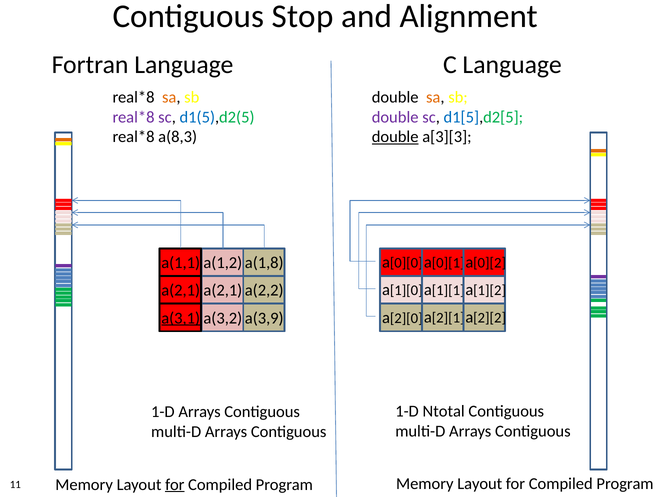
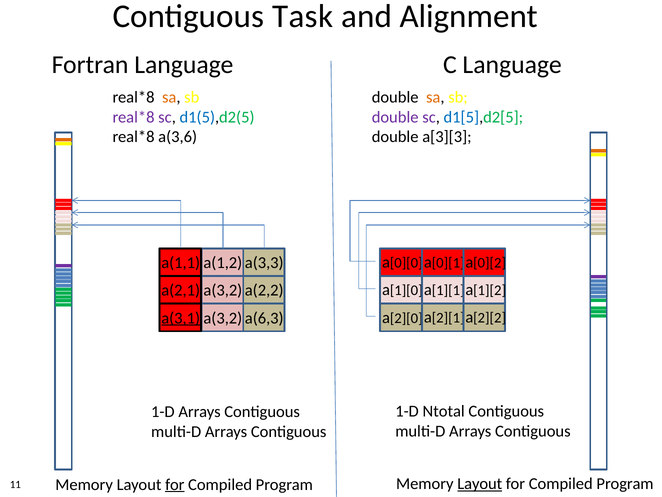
Stop: Stop -> Task
a(8,3: a(8,3 -> a(3,6
double at (395, 137) underline: present -> none
a(1,8: a(1,8 -> a(3,3
a(2,1 at (223, 290): a(2,1 -> a(3,2
a(3,9: a(3,9 -> a(6,3
Layout at (480, 483) underline: none -> present
